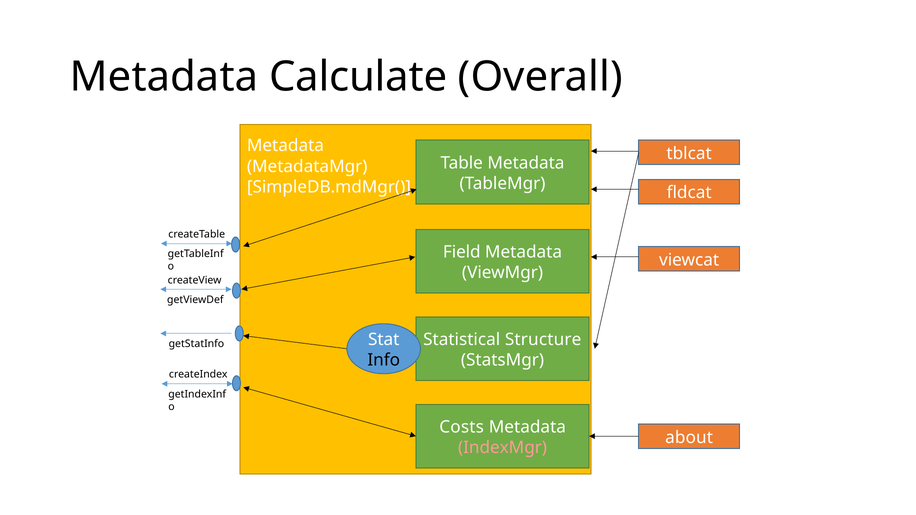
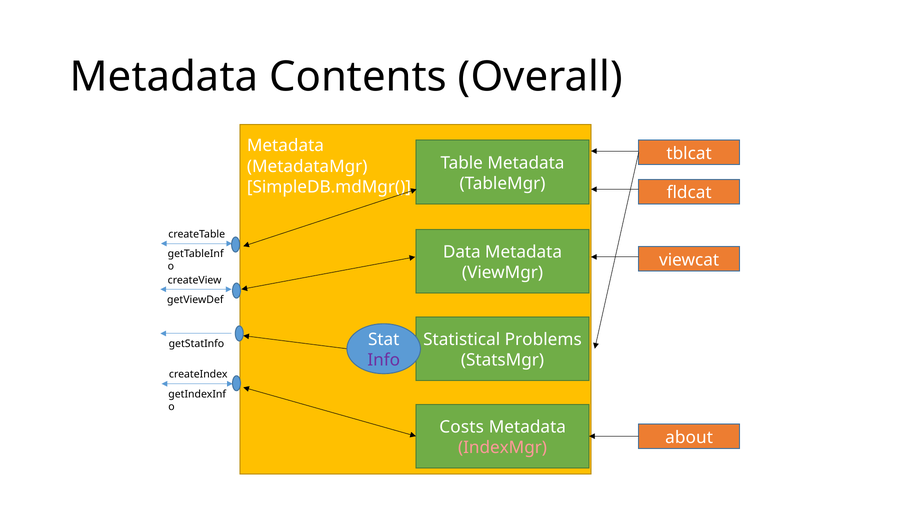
Calculate: Calculate -> Contents
Field: Field -> Data
Structure: Structure -> Problems
Info colour: black -> purple
